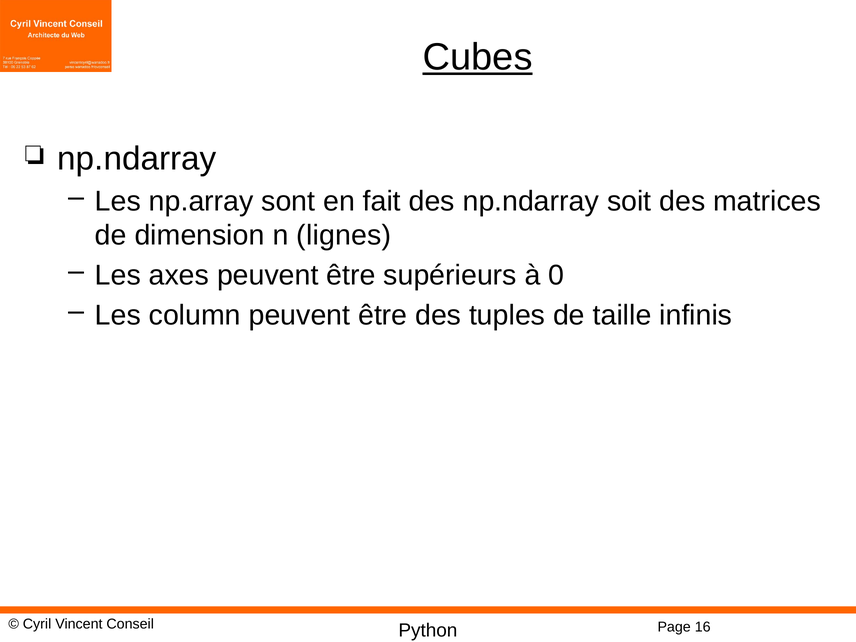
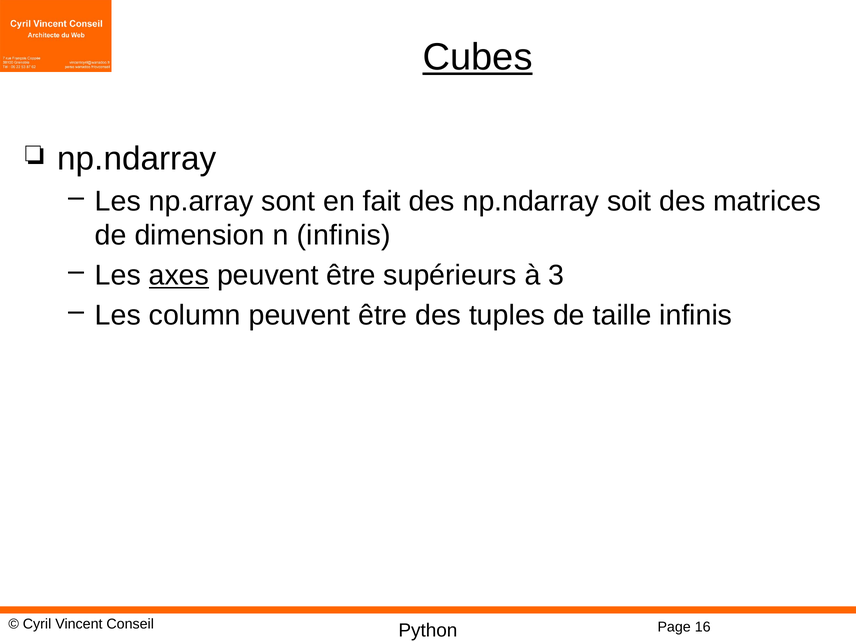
n lignes: lignes -> infinis
axes underline: none -> present
0: 0 -> 3
